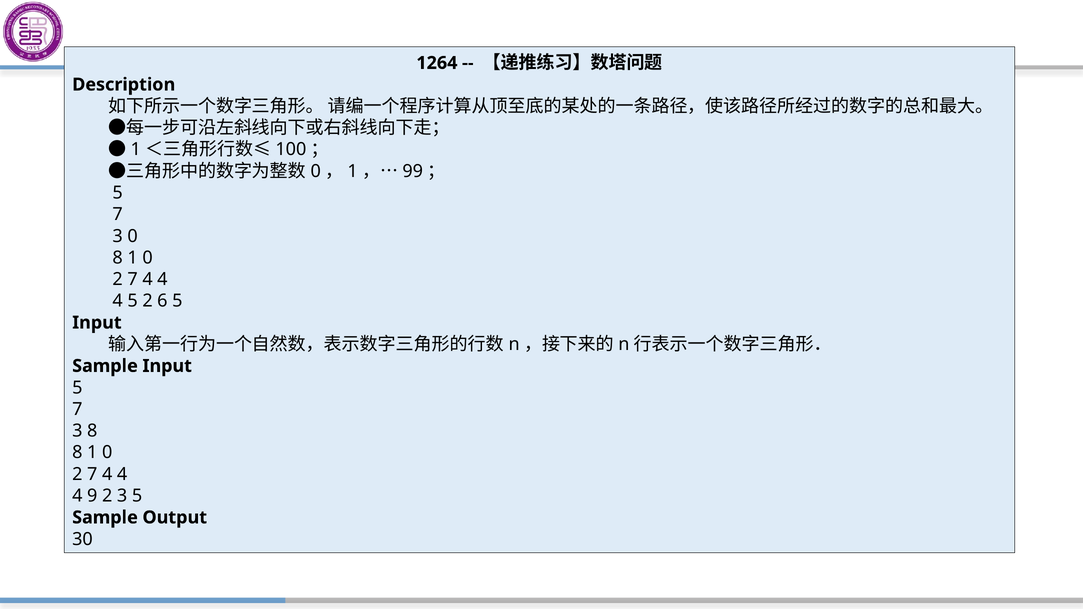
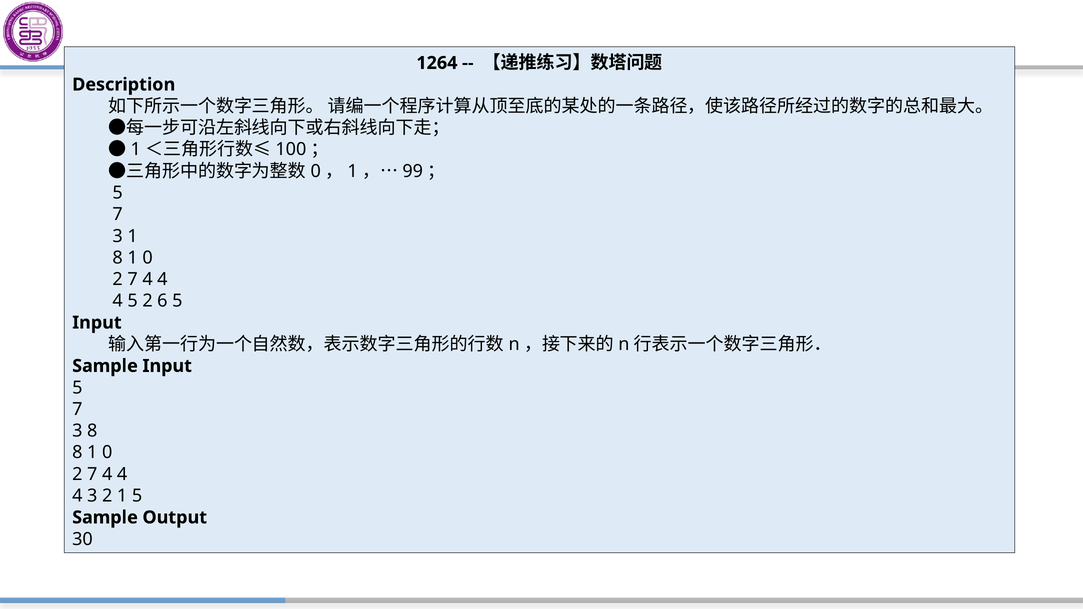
3 0: 0 -> 1
4 9: 9 -> 3
2 3: 3 -> 1
